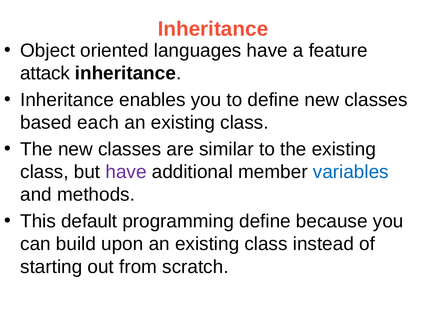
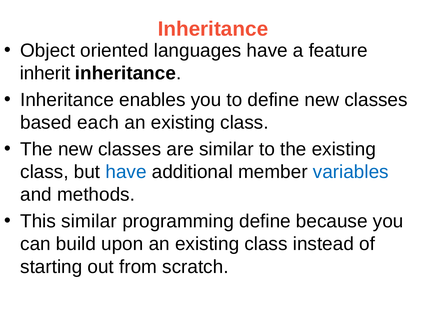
attack: attack -> inherit
have at (126, 172) colour: purple -> blue
This default: default -> similar
